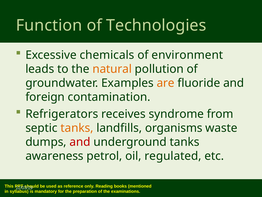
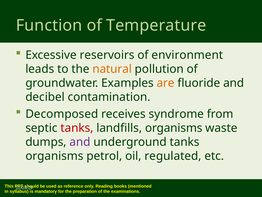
Technologies: Technologies -> Temperature
chemicals: chemicals -> reservoirs
foreign: foreign -> decibel
Refrigerators: Refrigerators -> Decomposed
tanks at (77, 128) colour: orange -> red
and at (80, 142) colour: red -> purple
awareness at (54, 156): awareness -> organisms
